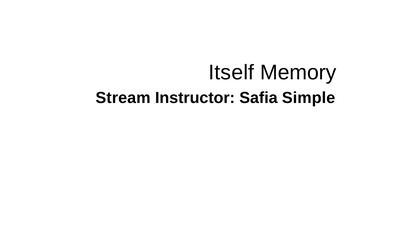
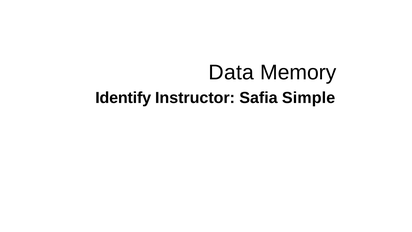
Itself: Itself -> Data
Stream: Stream -> Identify
